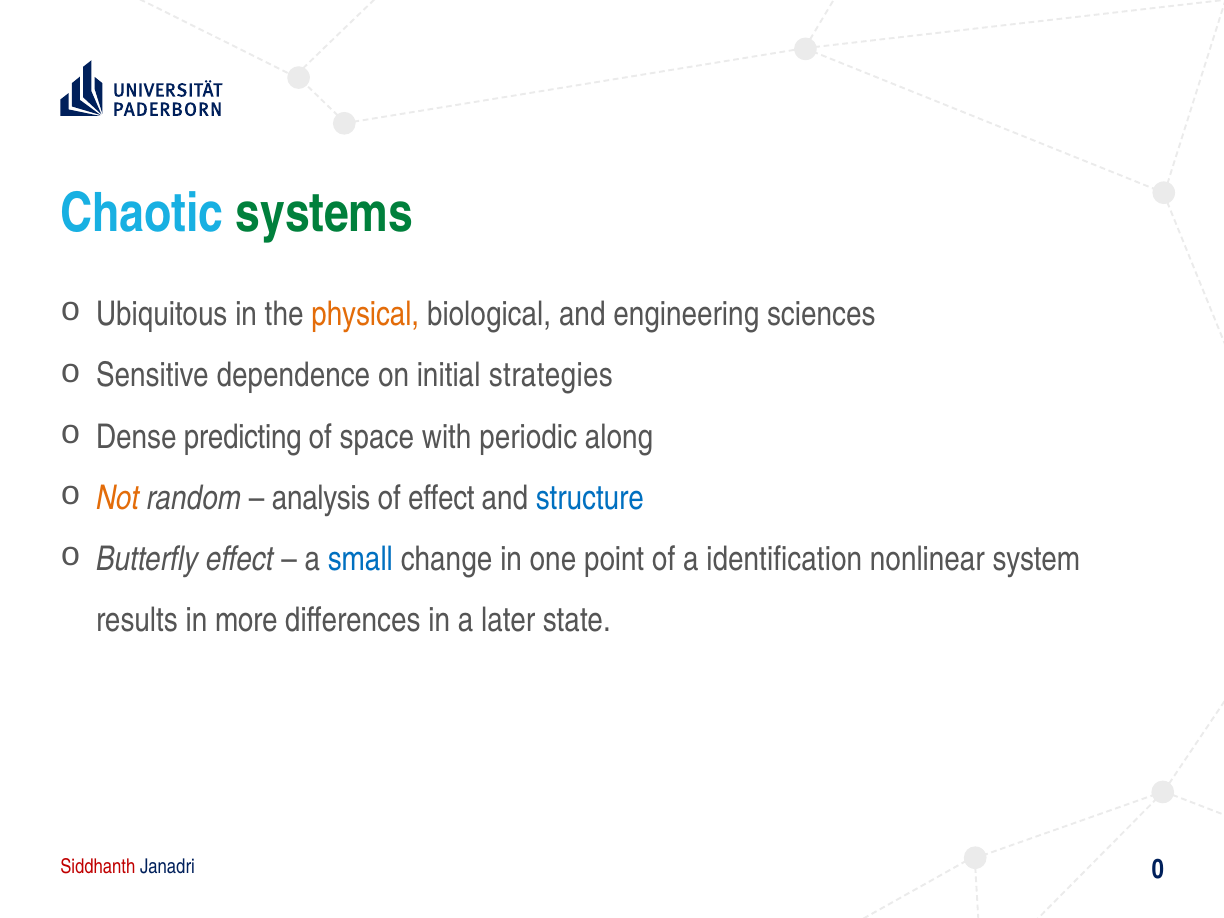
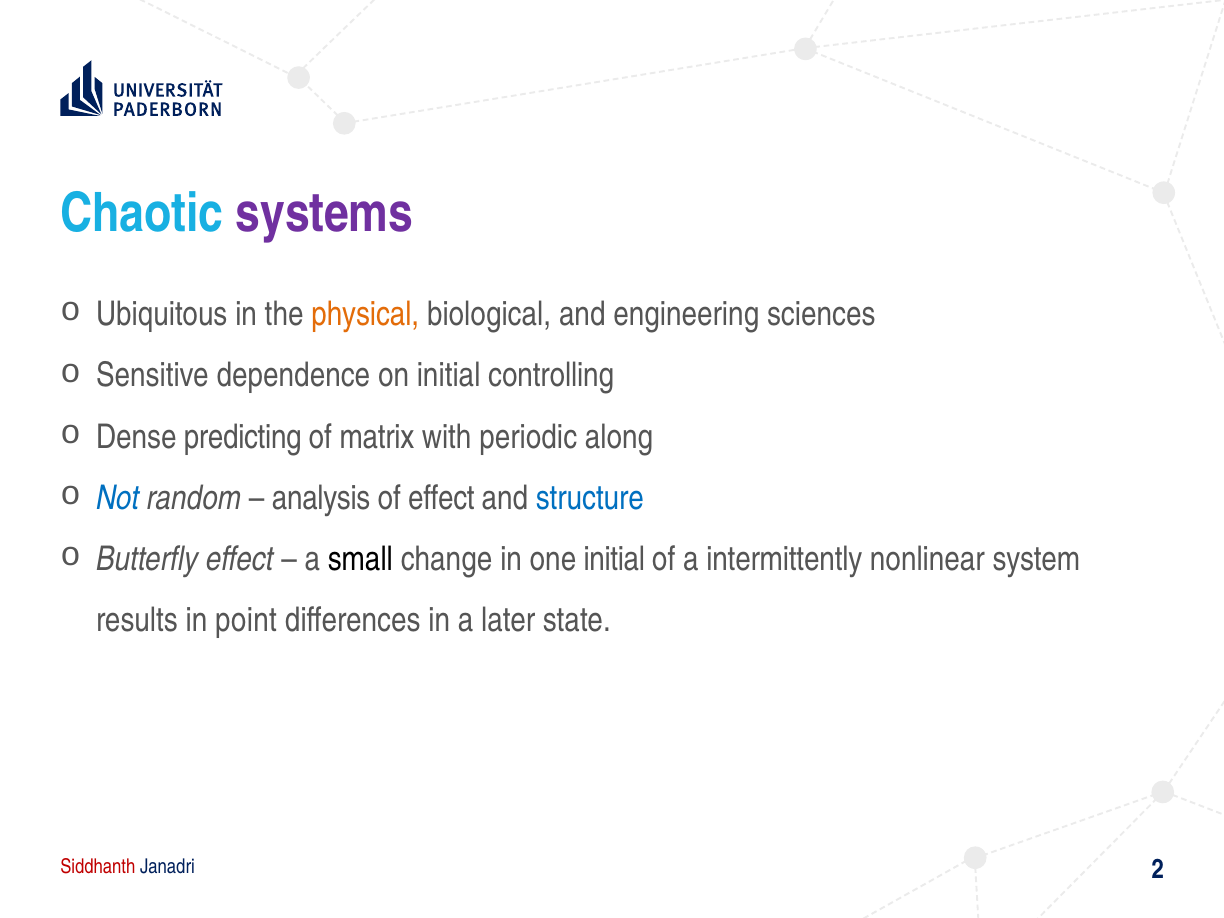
systems colour: green -> purple
strategies: strategies -> controlling
space: space -> matrix
Not colour: orange -> blue
small colour: blue -> black
one point: point -> initial
identification: identification -> intermittently
more: more -> point
0: 0 -> 2
